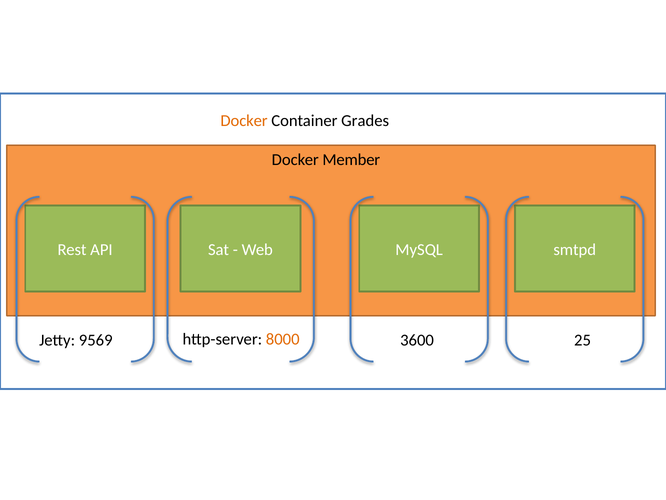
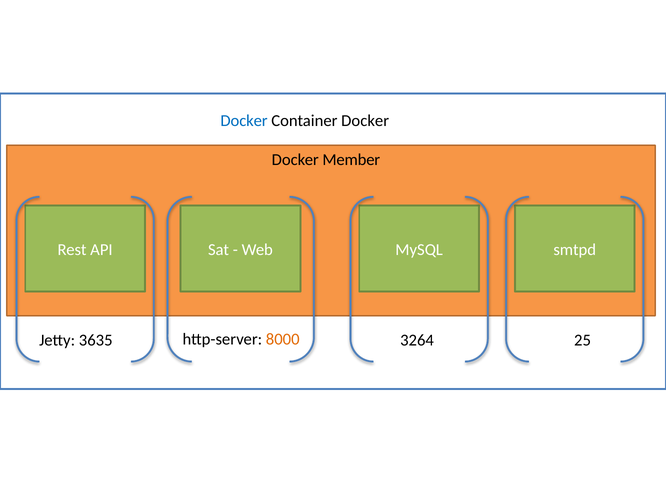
Docker at (244, 121) colour: orange -> blue
Container Grades: Grades -> Docker
9569: 9569 -> 3635
3600: 3600 -> 3264
